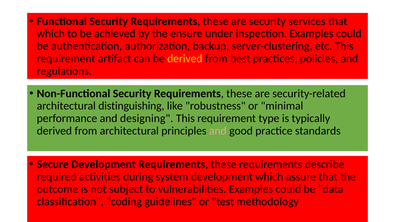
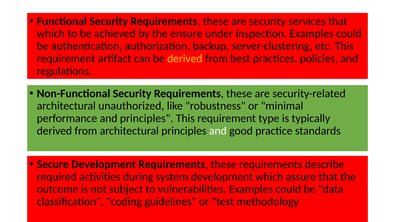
distinguishing: distinguishing -> unauthorized
and designing: designing -> principles
and at (218, 131) colour: pink -> white
